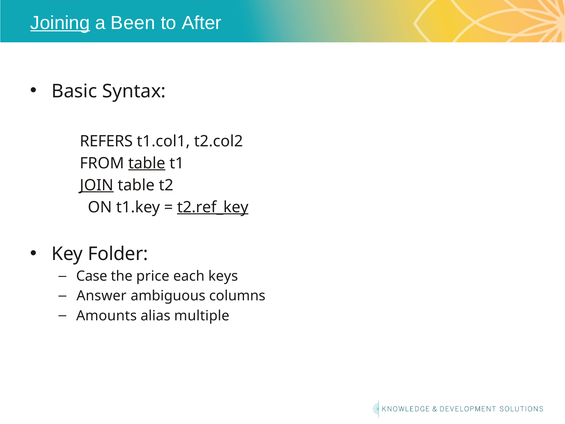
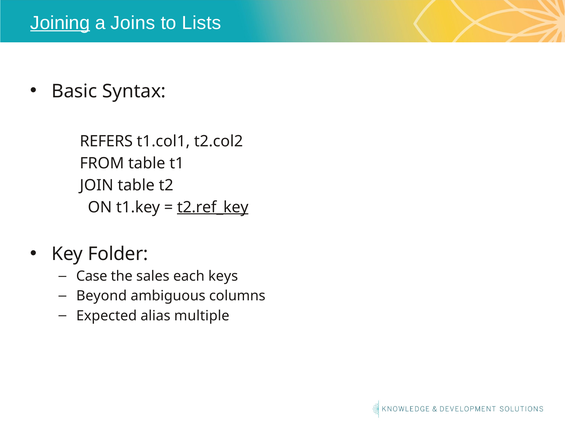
Been: Been -> Joins
After: After -> Lists
table at (147, 163) underline: present -> none
JOIN underline: present -> none
price: price -> sales
Answer: Answer -> Beyond
Amounts: Amounts -> Expected
